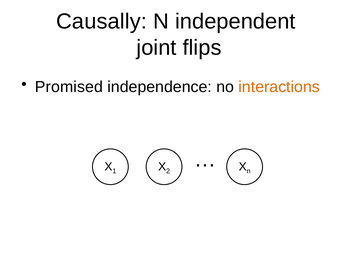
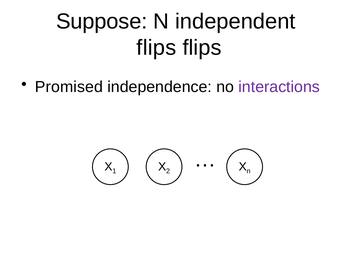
Causally: Causally -> Suppose
joint at (156, 48): joint -> flips
interactions colour: orange -> purple
